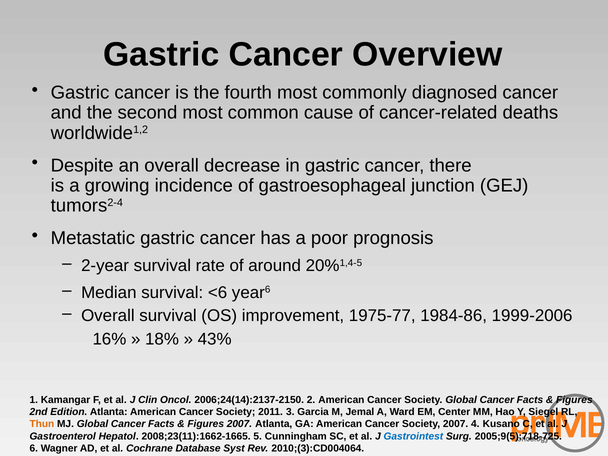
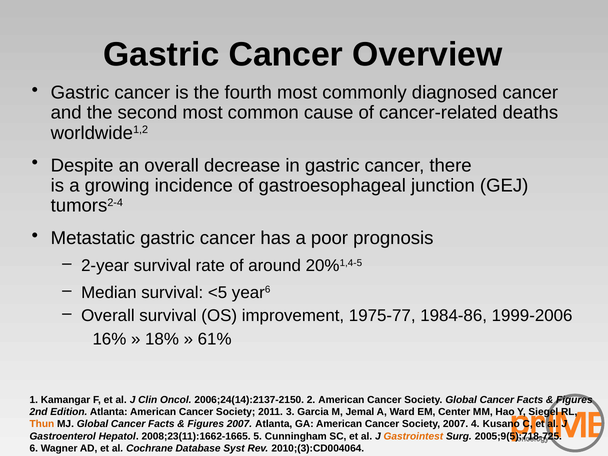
<6: <6 -> <5
43%: 43% -> 61%
Gastrointest colour: blue -> orange
